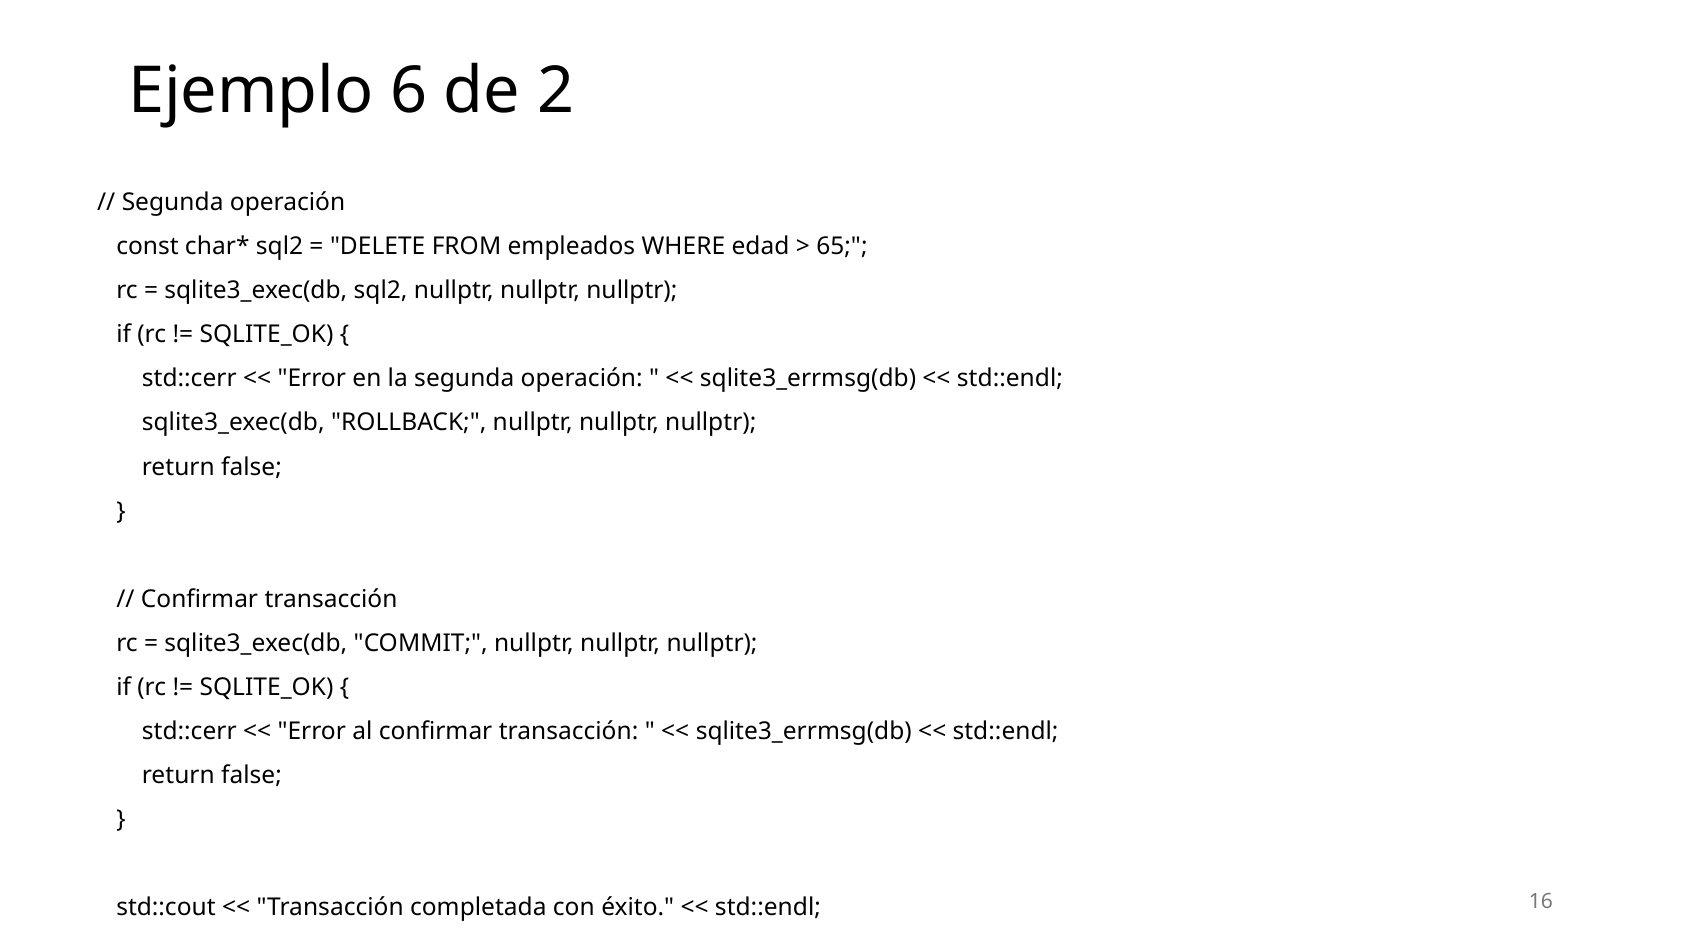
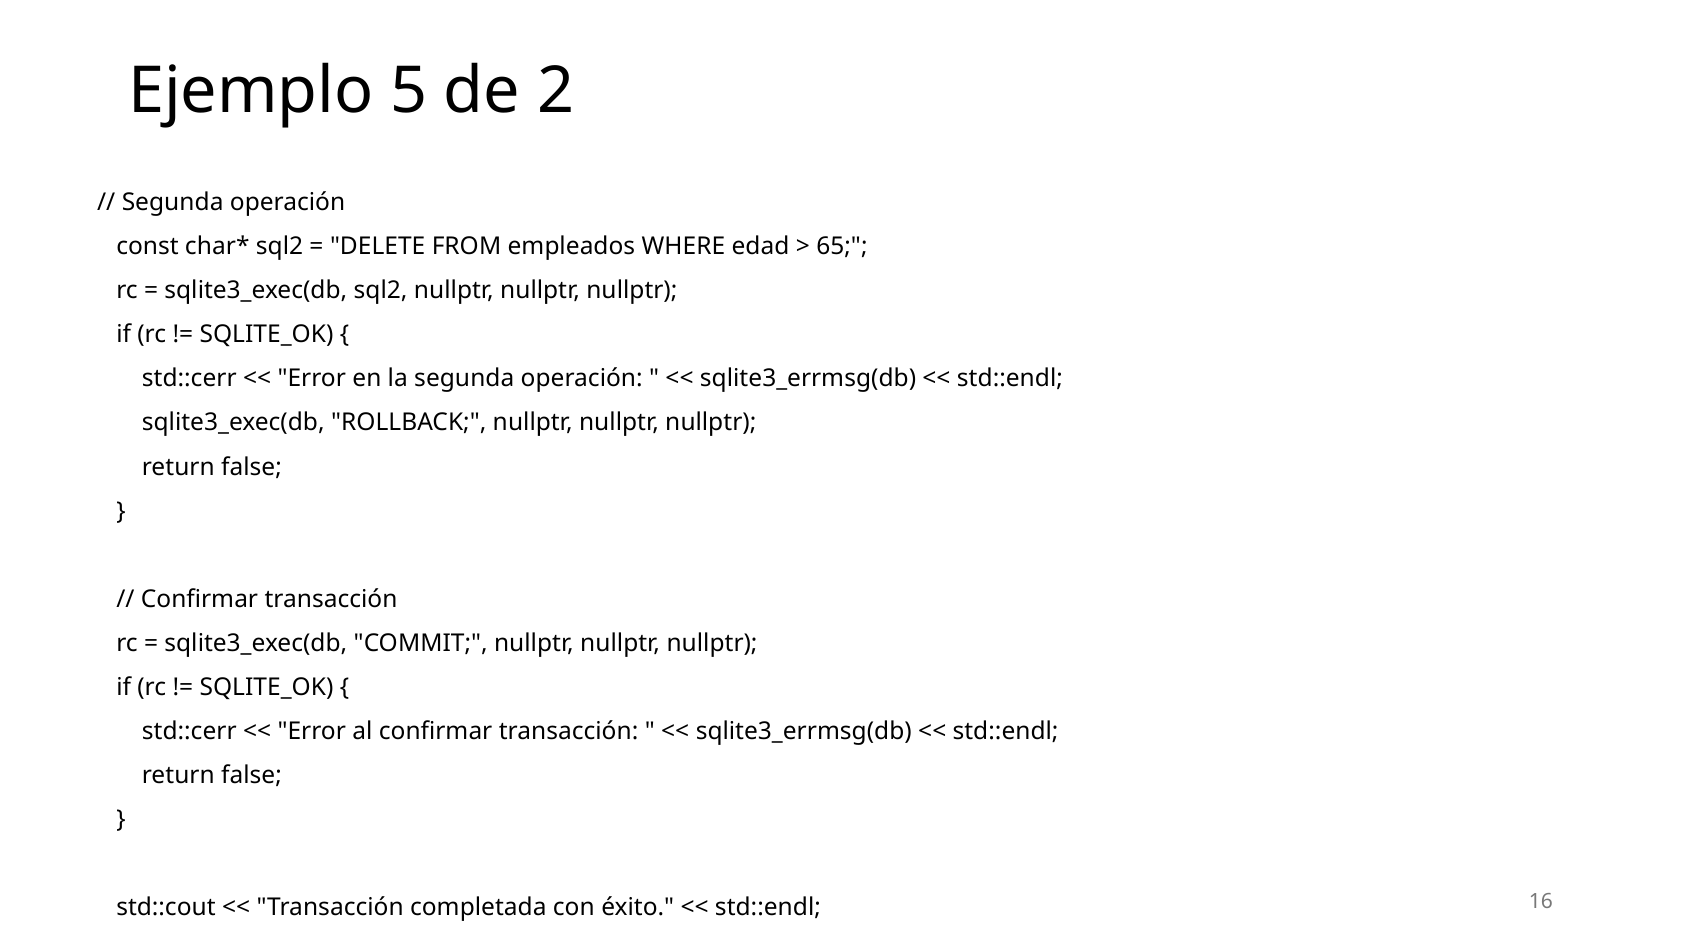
6: 6 -> 5
